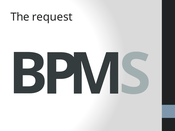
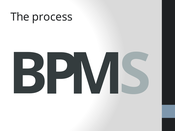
request: request -> process
